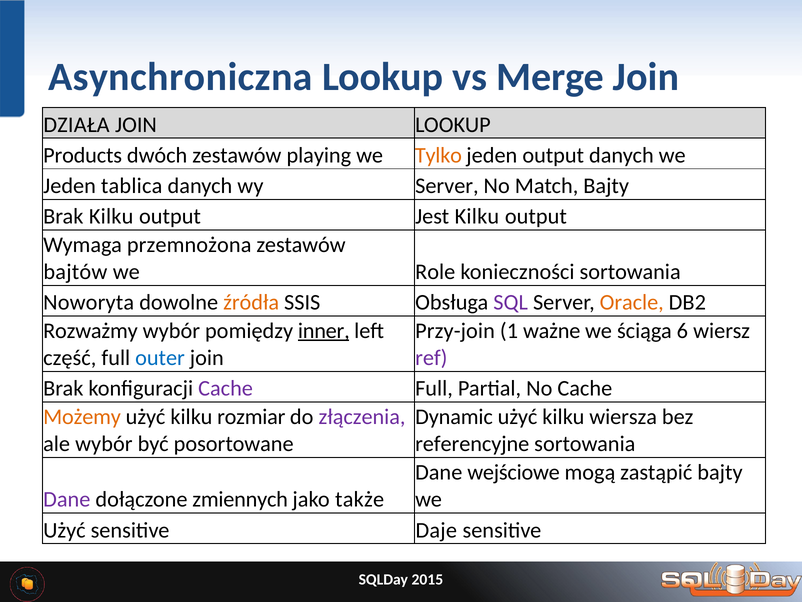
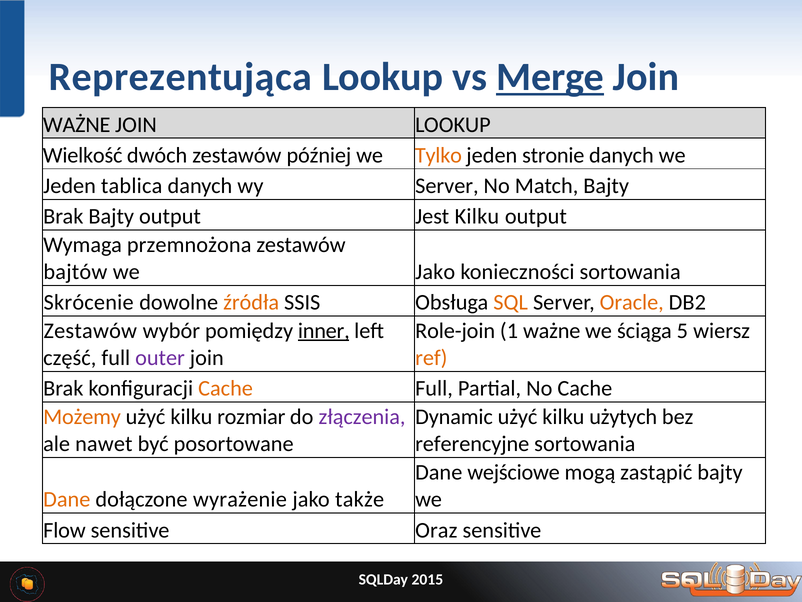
Asynchroniczna: Asynchroniczna -> Reprezentująca
Merge underline: none -> present
DZIAŁA at (76, 125): DZIAŁA -> WAŻNE
Products: Products -> Wielkość
playing: playing -> później
jeden output: output -> stronie
Brak Kilku: Kilku -> Bajty
we Role: Role -> Jako
Noworyta: Noworyta -> Skrócenie
SQL colour: purple -> orange
Rozważmy at (90, 330): Rozważmy -> Zestawów
Przy-join: Przy-join -> Role-join
6: 6 -> 5
outer colour: blue -> purple
ref colour: purple -> orange
Cache at (226, 388) colour: purple -> orange
wiersza: wiersza -> użytych
ale wybór: wybór -> nawet
Dane at (67, 499) colour: purple -> orange
zmiennych: zmiennych -> wyrażenie
Użyć at (64, 530): Użyć -> Flow
Daje: Daje -> Oraz
